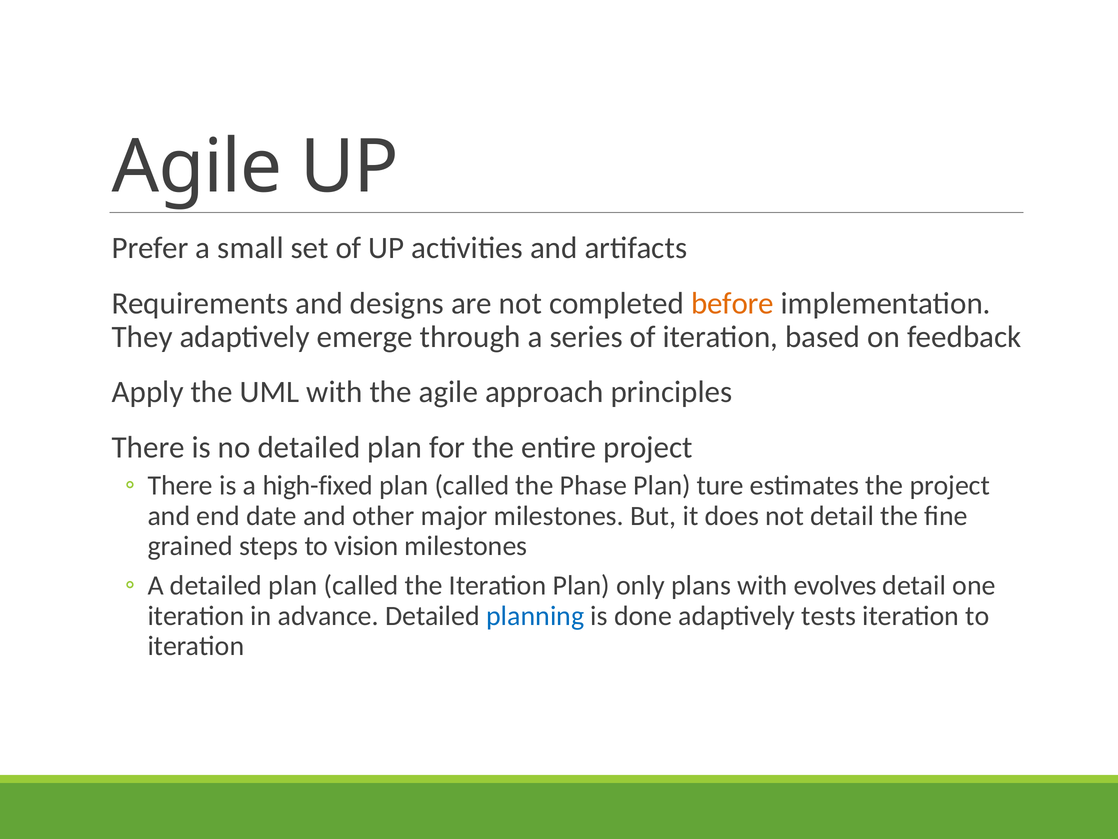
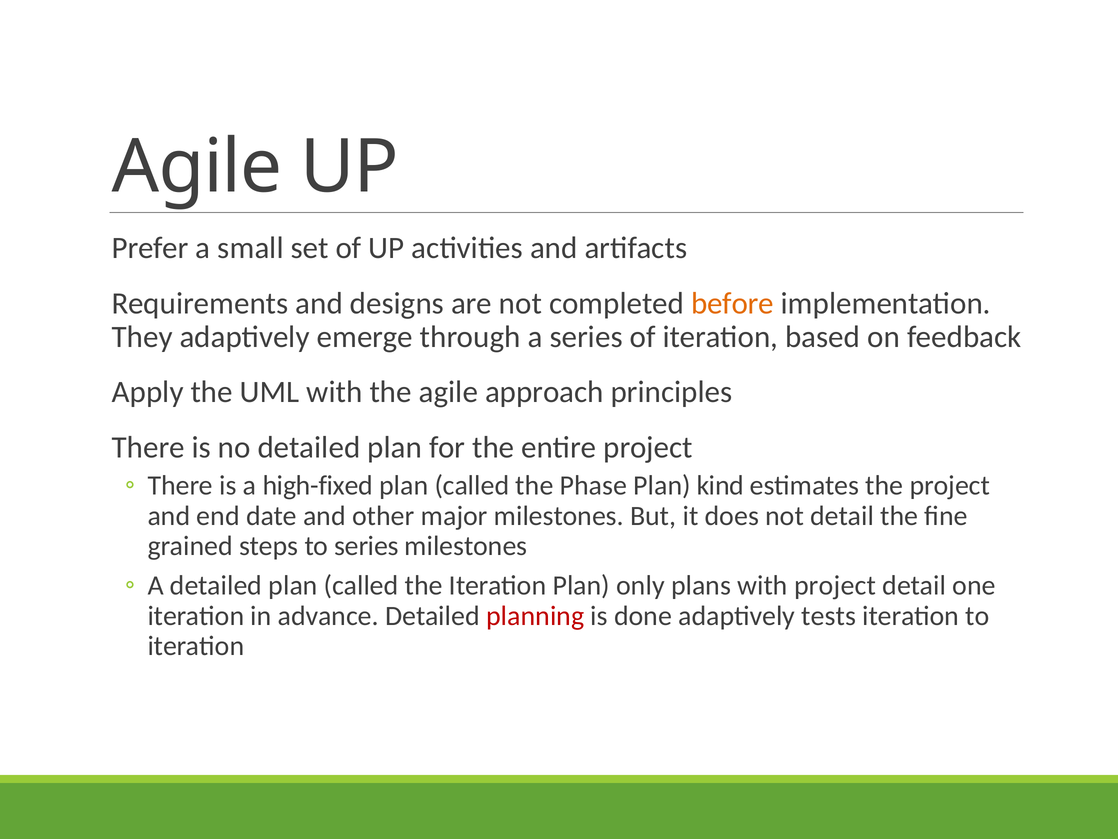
ture: ture -> kind
to vision: vision -> series
with evolves: evolves -> project
planning colour: blue -> red
